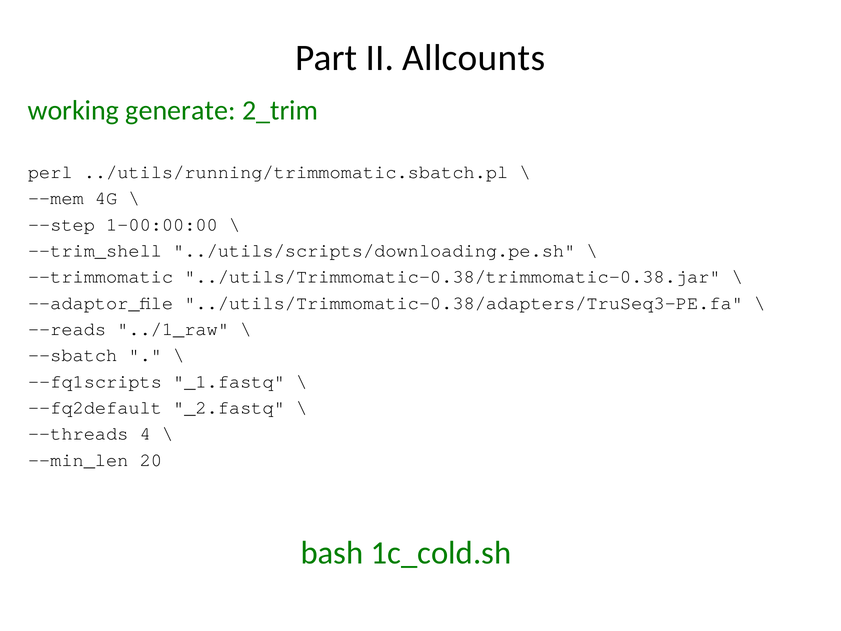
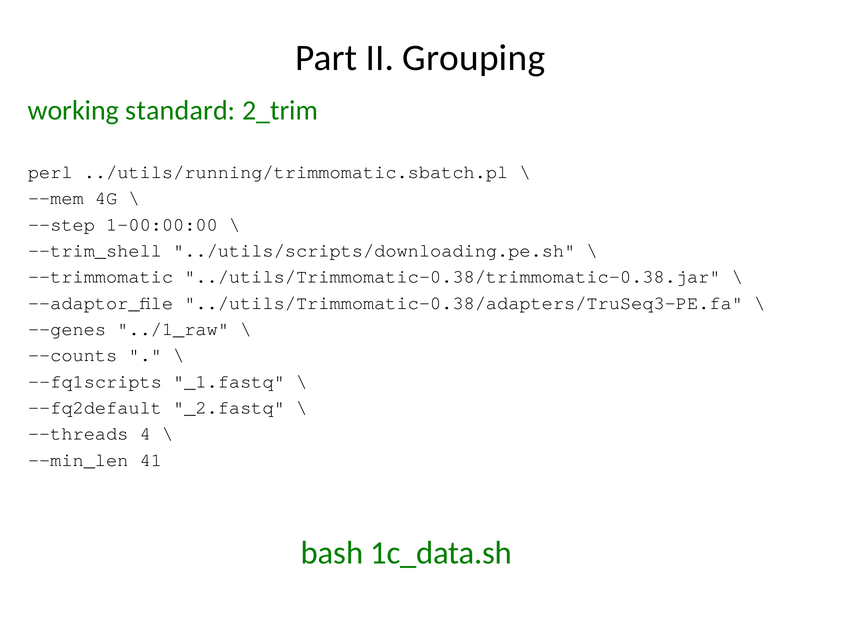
Allcounts: Allcounts -> Grouping
generate: generate -> standard
--reads: --reads -> --genes
--sbatch: --sbatch -> --counts
20: 20 -> 41
1c_cold.sh: 1c_cold.sh -> 1c_data.sh
